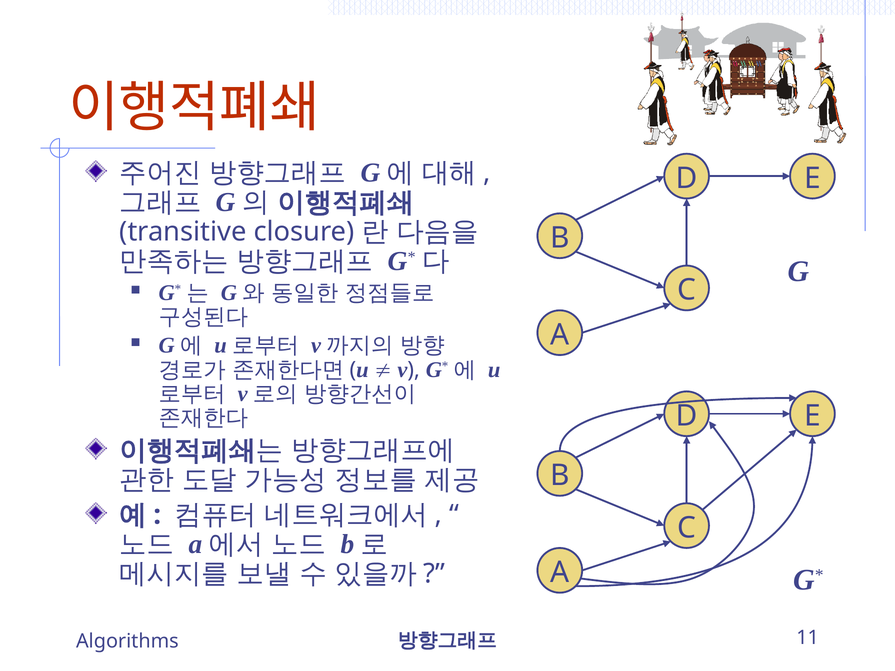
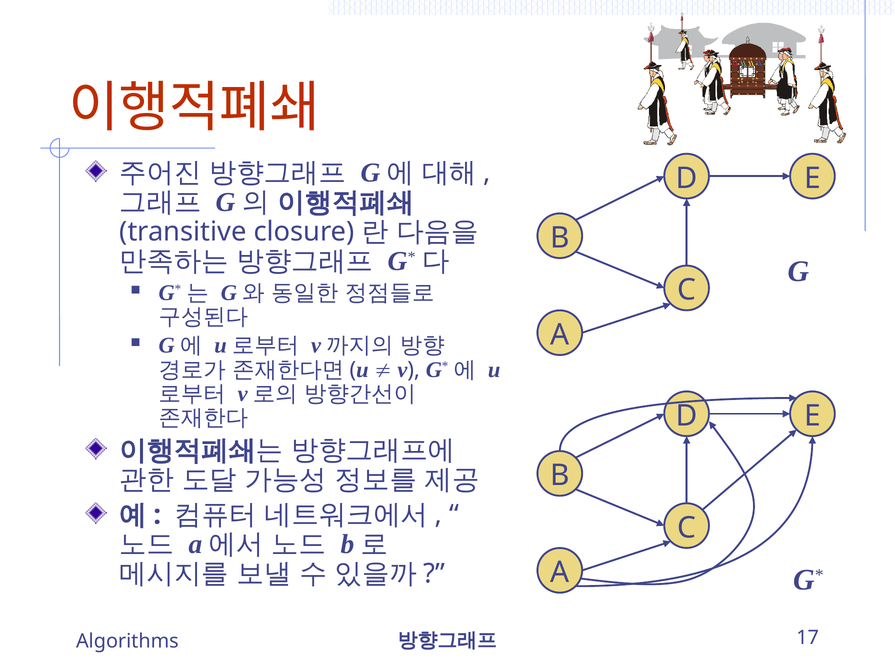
11: 11 -> 17
